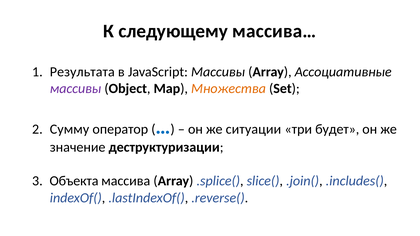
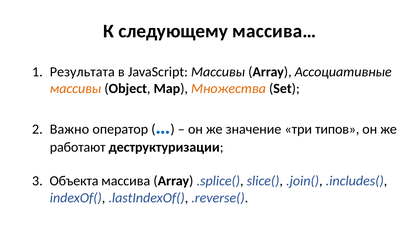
массивы at (76, 89) colour: purple -> orange
Сумму: Сумму -> Важно
ситуации: ситуации -> значение
будет: будет -> типов
значение: значение -> работают
